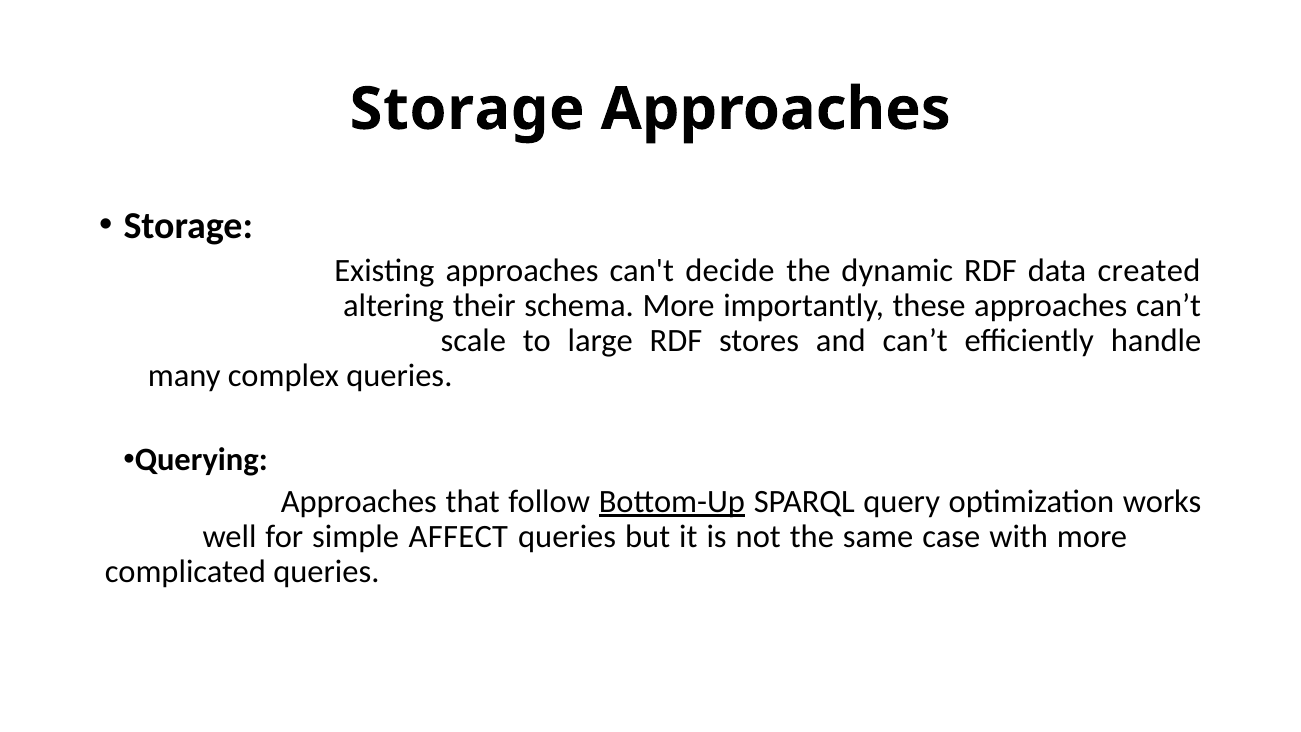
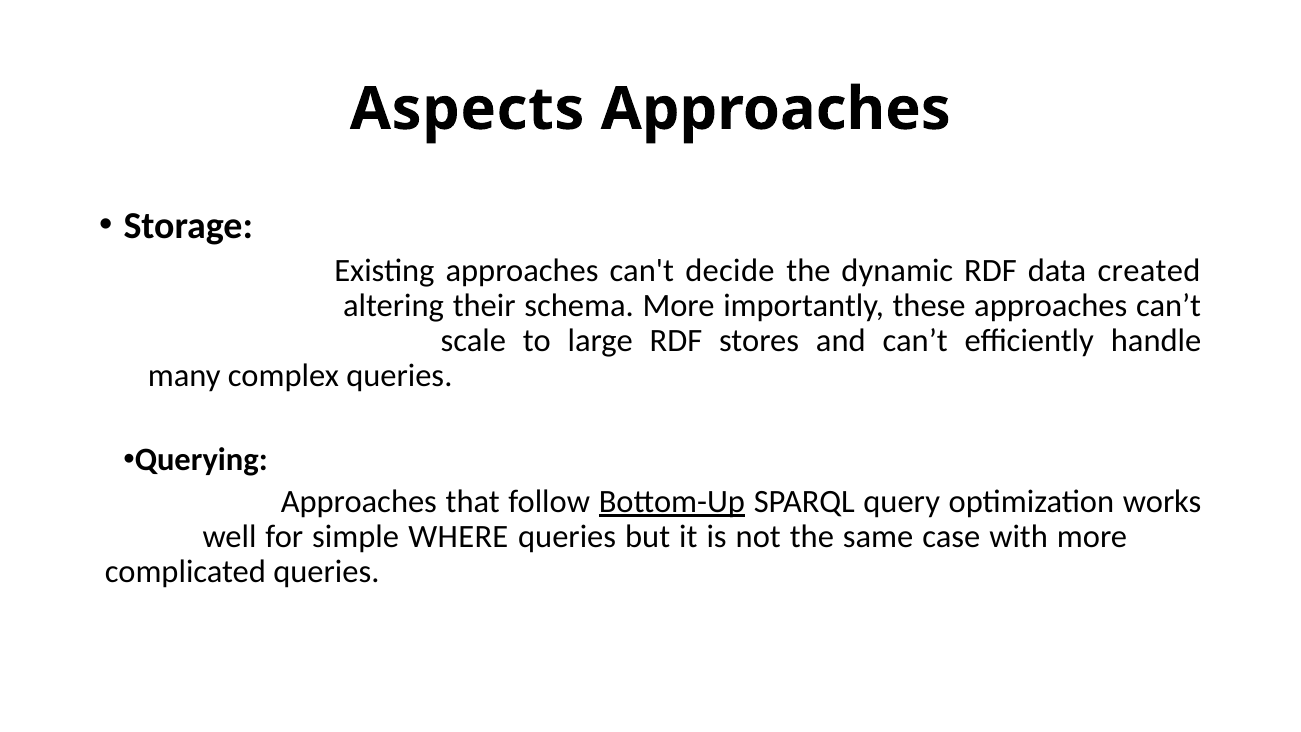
Storage at (467, 109): Storage -> Aspects
AFFECT: AFFECT -> WHERE
